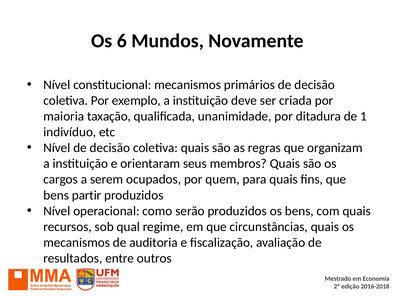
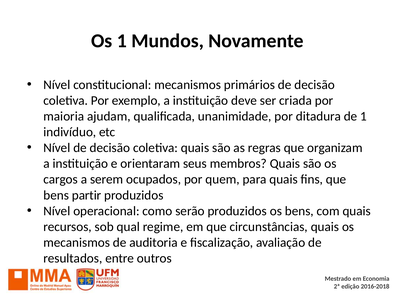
Os 6: 6 -> 1
taxação: taxação -> ajudam
